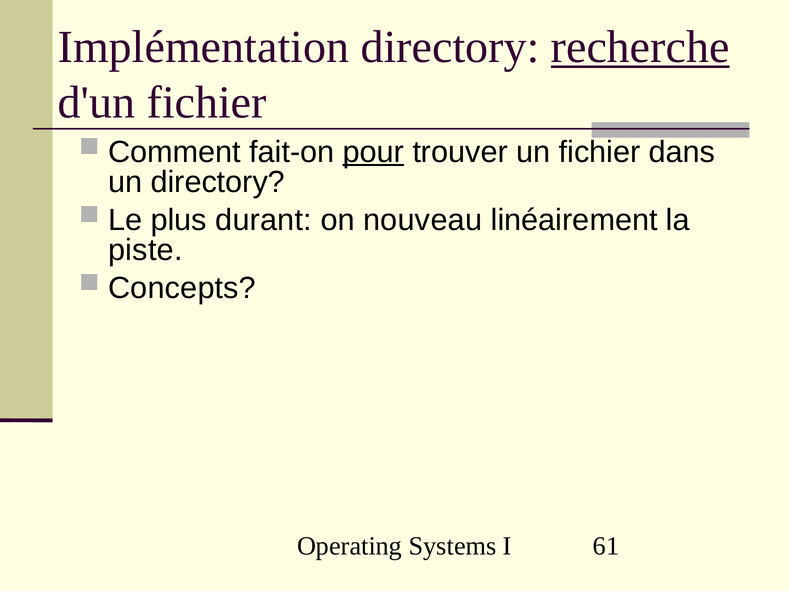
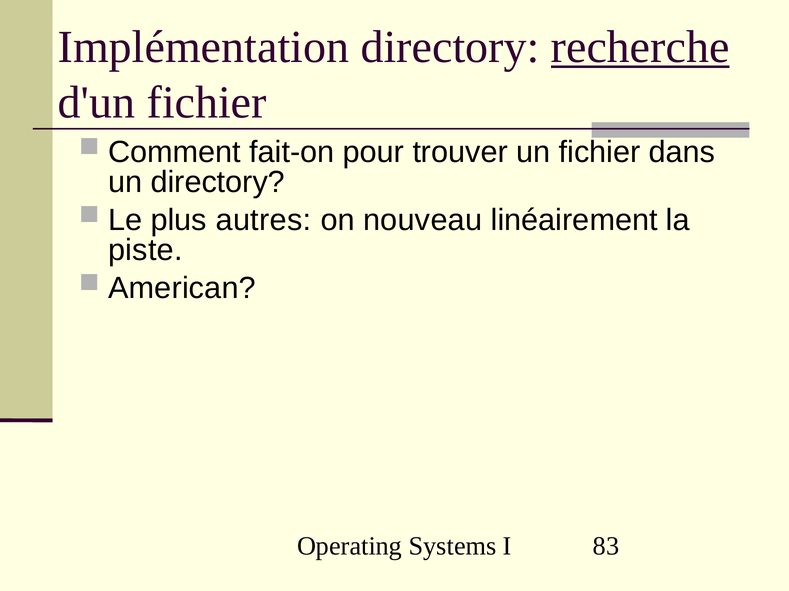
pour underline: present -> none
durant: durant -> autres
Concepts: Concepts -> American
61: 61 -> 83
